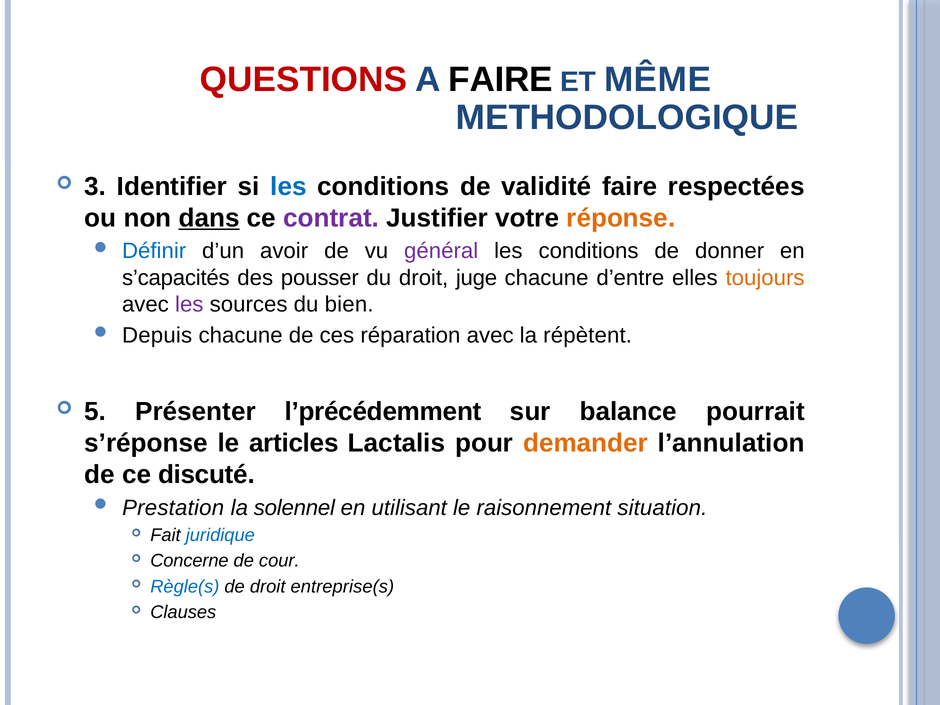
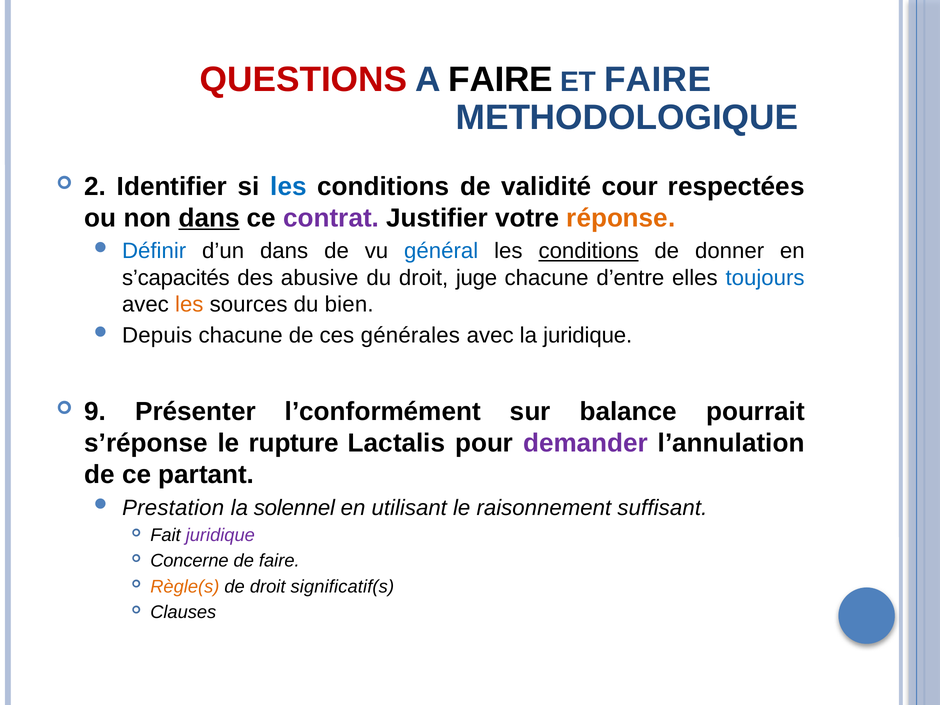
ET MÊME: MÊME -> FAIRE
3: 3 -> 2
validité faire: faire -> cour
d’un avoir: avoir -> dans
général colour: purple -> blue
conditions at (589, 251) underline: none -> present
pousser: pousser -> abusive
toujours colour: orange -> blue
les at (189, 304) colour: purple -> orange
réparation: réparation -> générales
la répètent: répètent -> juridique
5: 5 -> 9
l’précédemment: l’précédemment -> l’conformément
articles: articles -> rupture
demander colour: orange -> purple
discuté: discuté -> partant
situation: situation -> suffisant
juridique at (220, 535) colour: blue -> purple
de cour: cour -> faire
Règle(s colour: blue -> orange
entreprise(s: entreprise(s -> significatif(s
